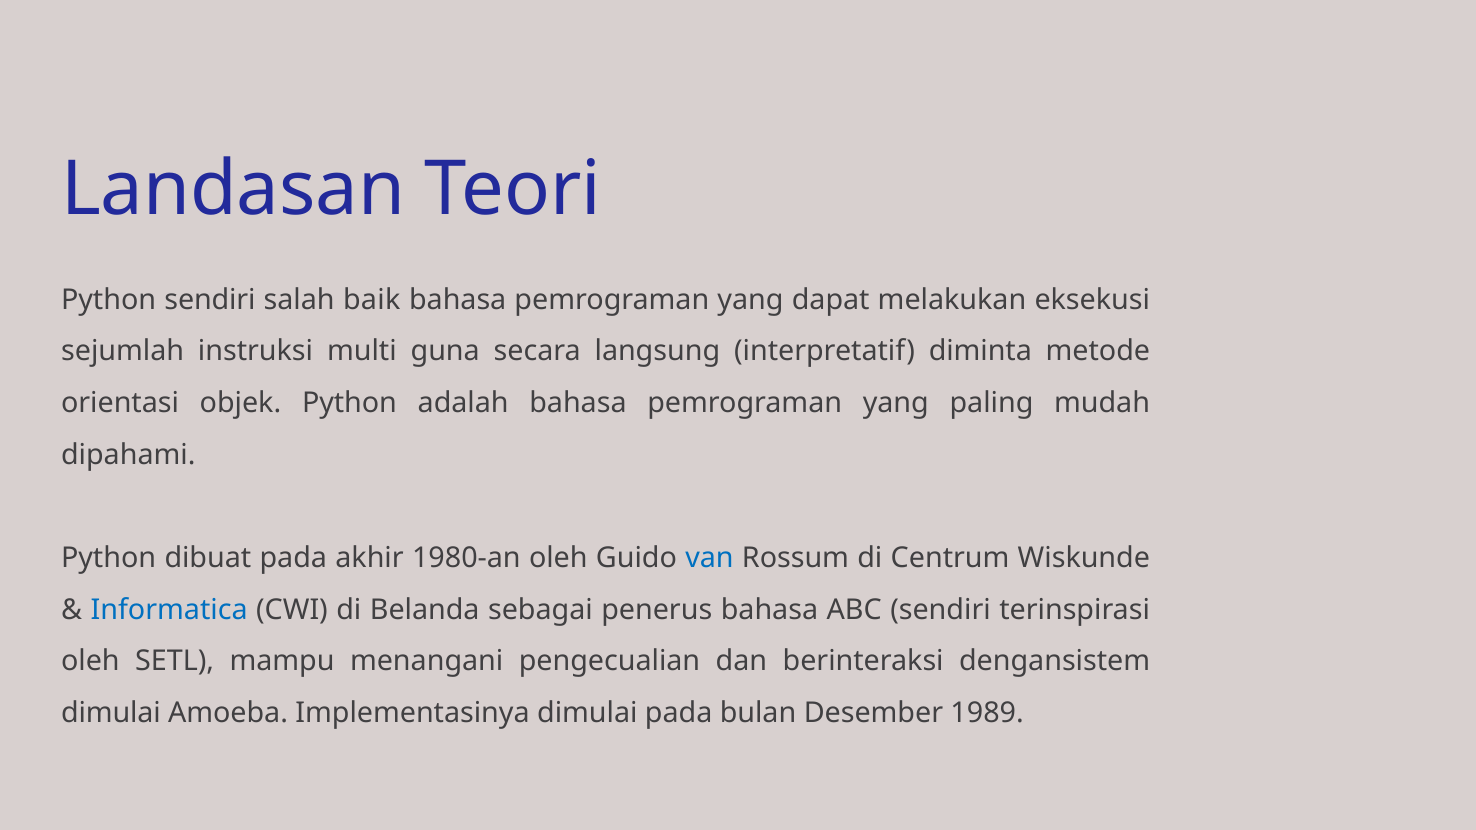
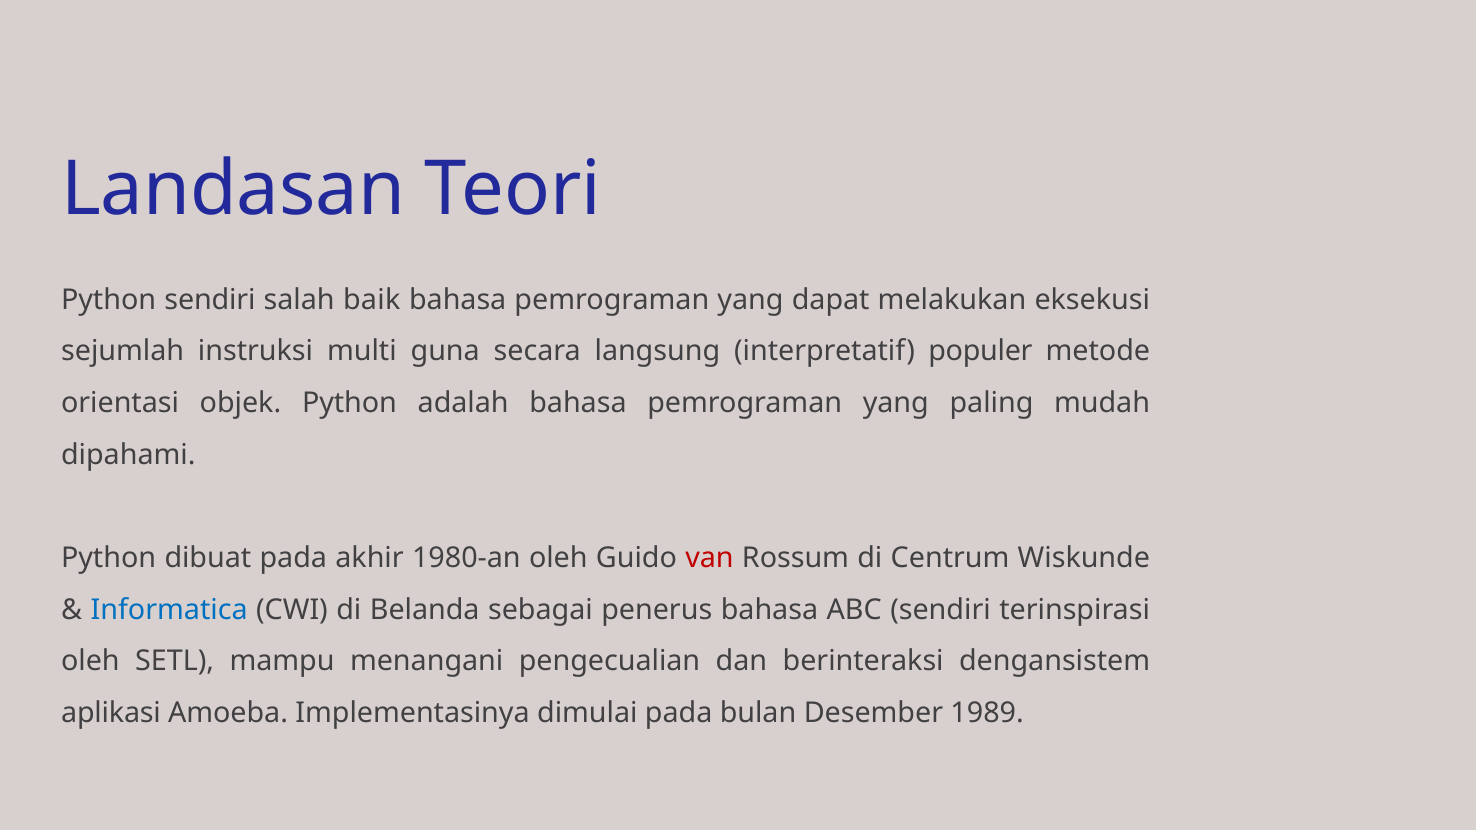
diminta: diminta -> populer
van colour: blue -> red
dimulai at (111, 713): dimulai -> aplikasi
